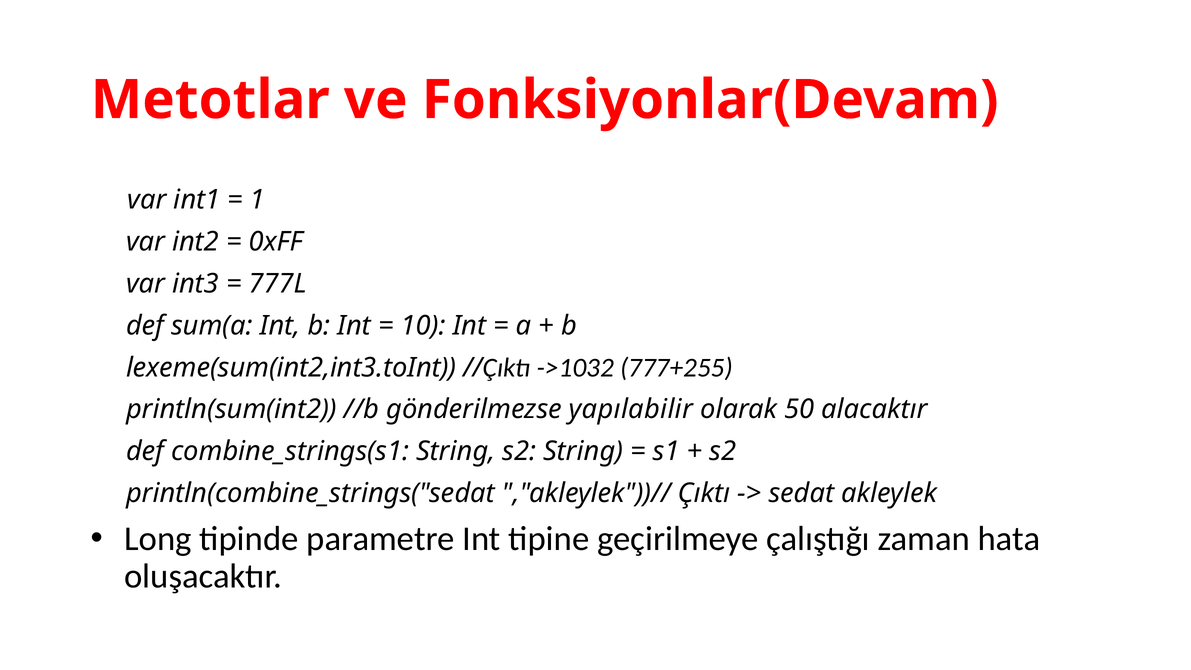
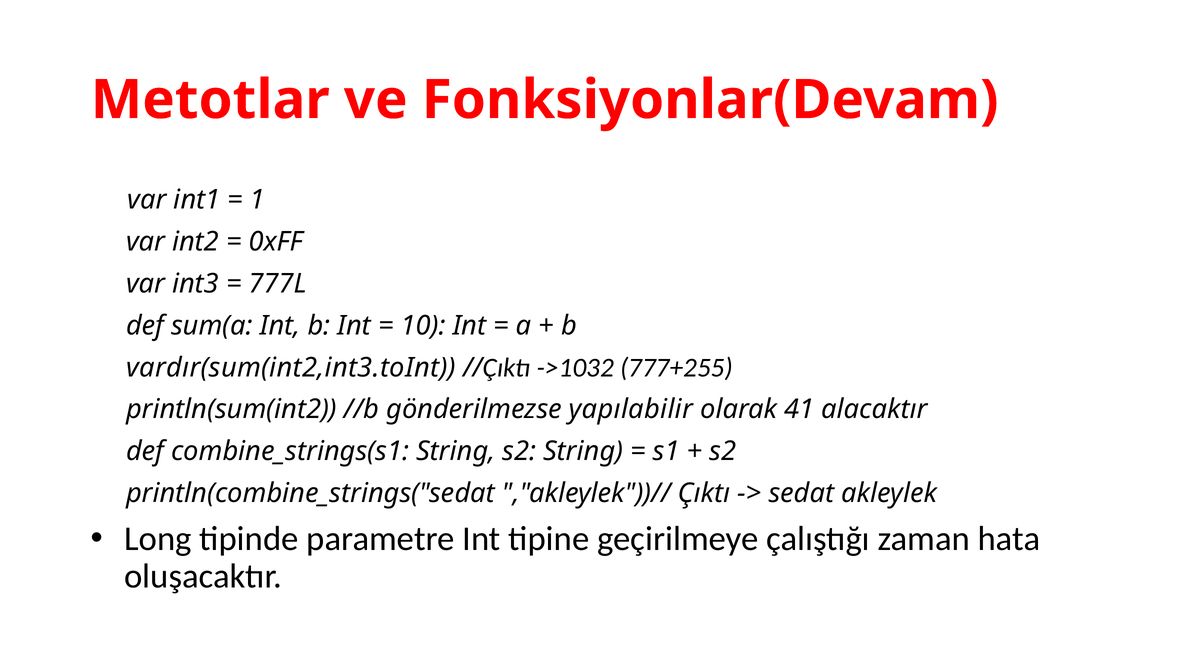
lexeme(sum(int2,int3.toInt: lexeme(sum(int2,int3.toInt -> vardır(sum(int2,int3.toInt
50: 50 -> 41
